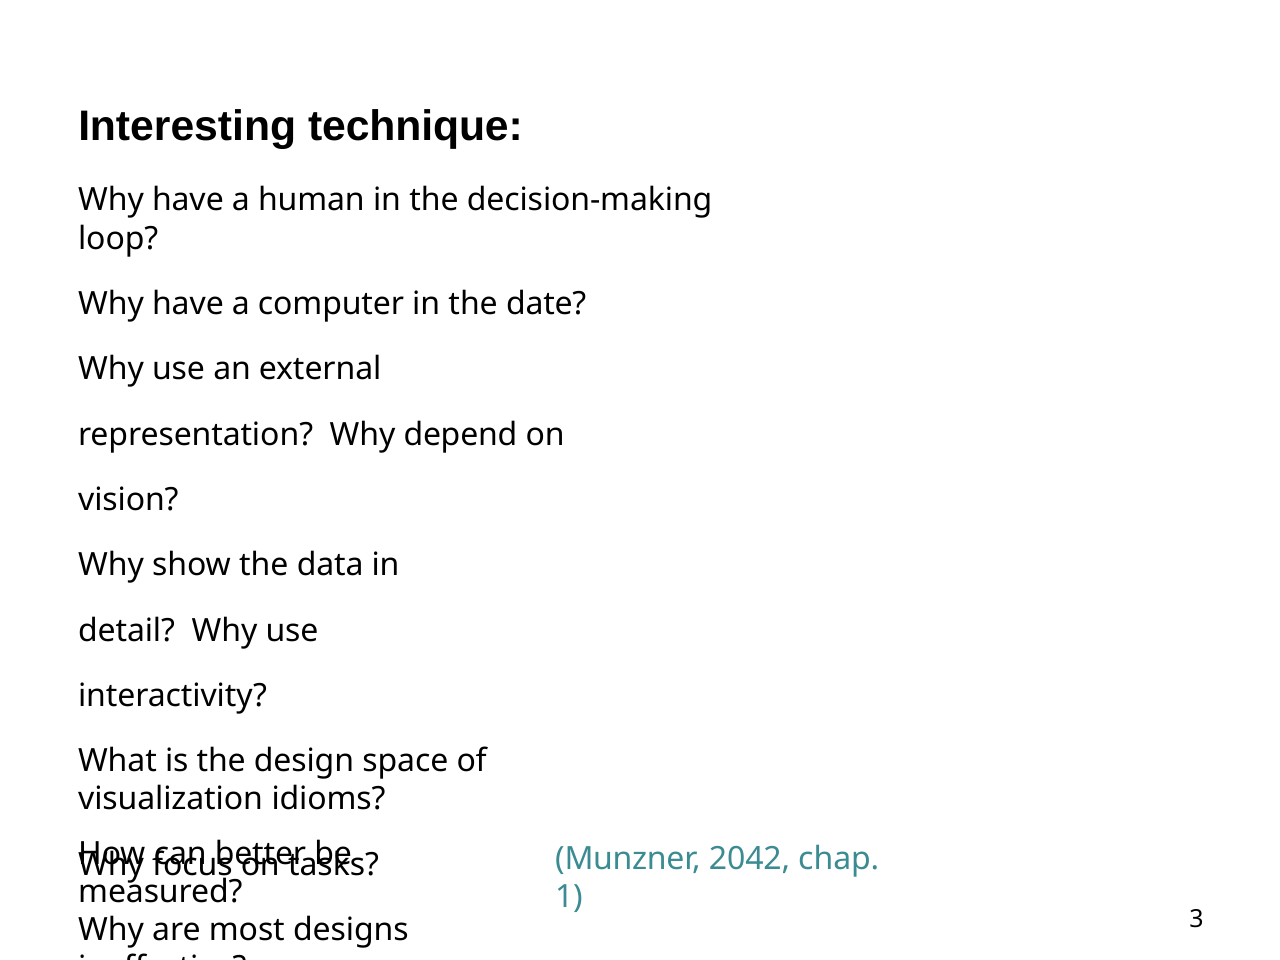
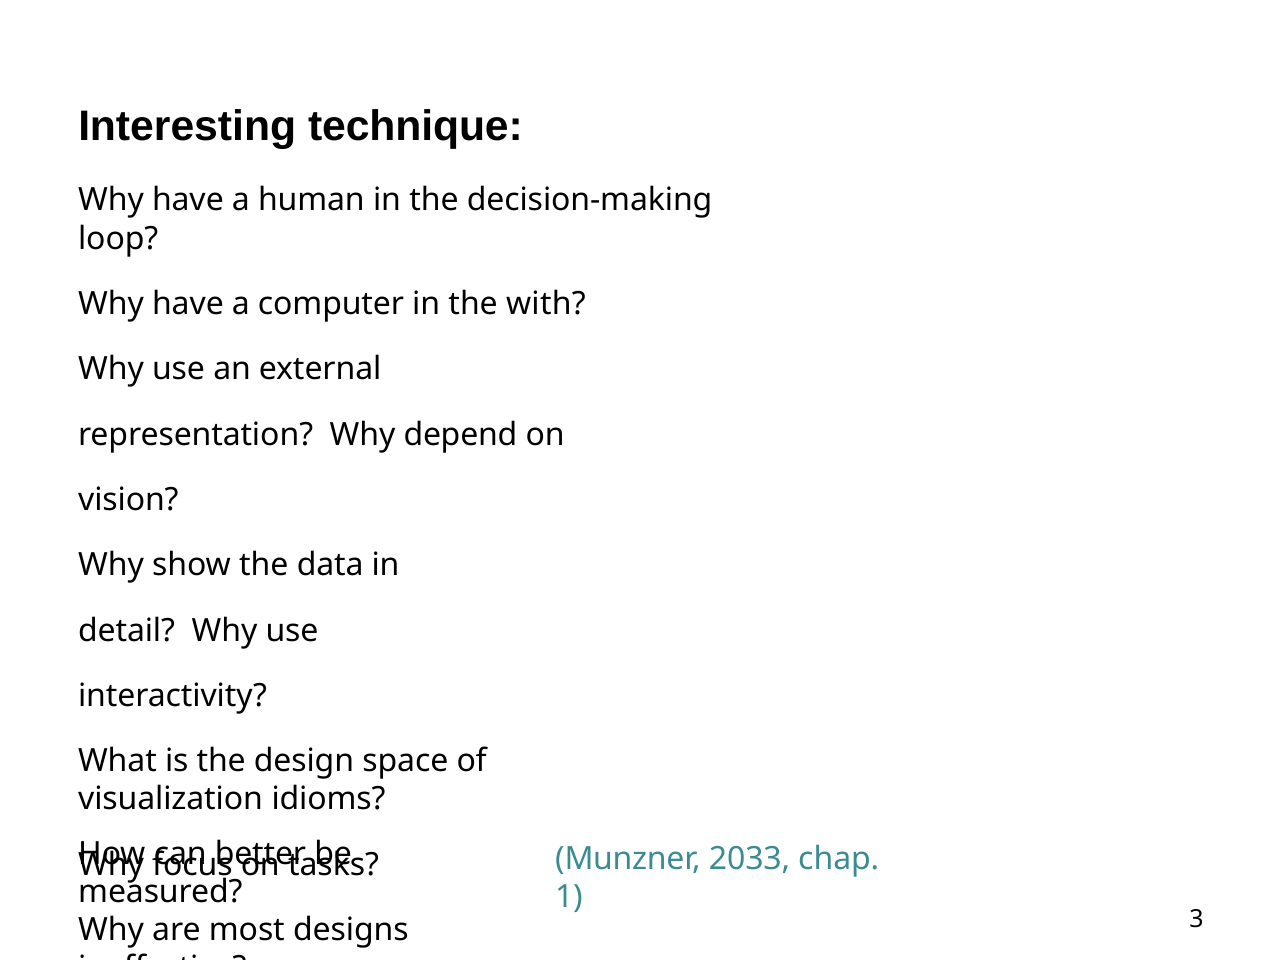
date: date -> with
2042: 2042 -> 2033
